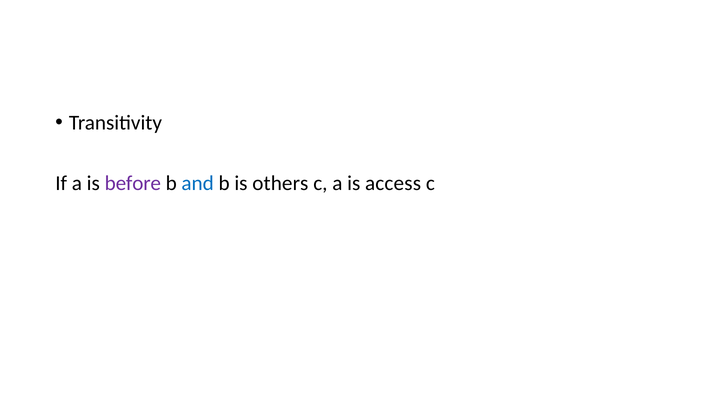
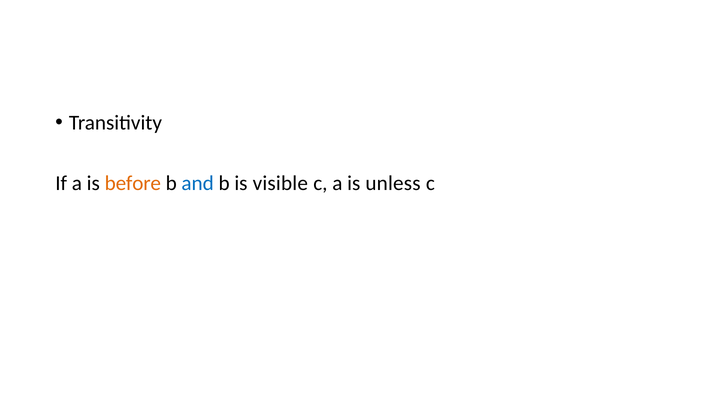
before colour: purple -> orange
others: others -> visible
access: access -> unless
